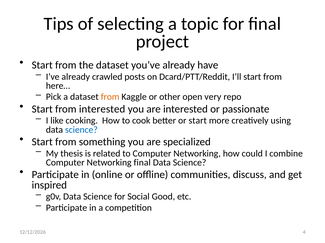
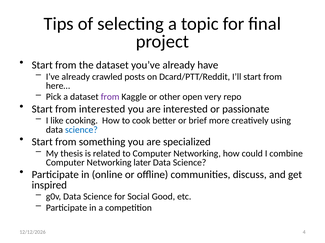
from at (110, 97) colour: orange -> purple
or start: start -> brief
Networking final: final -> later
